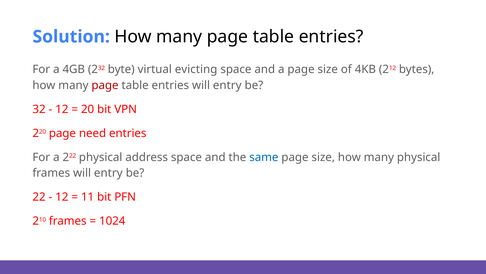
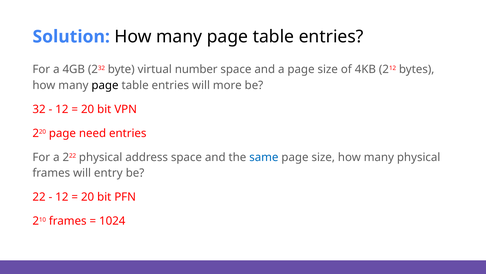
evicting: evicting -> number
page at (105, 85) colour: red -> black
entries will entry: entry -> more
11 at (88, 197): 11 -> 20
